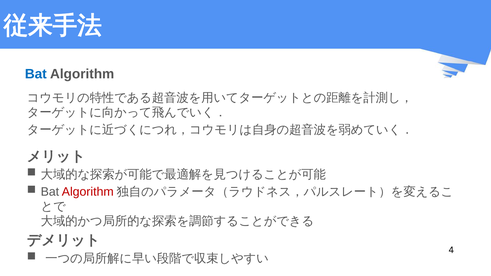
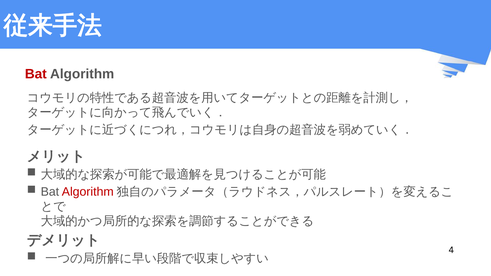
Bat at (36, 74) colour: blue -> red
